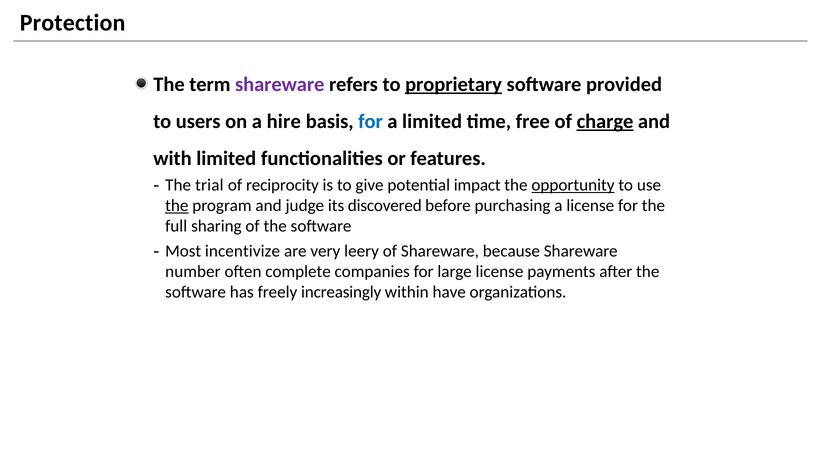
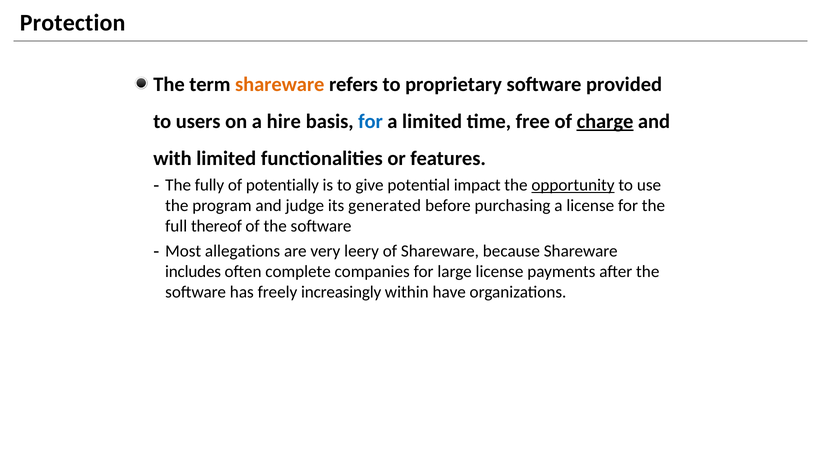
shareware at (280, 84) colour: purple -> orange
proprietary underline: present -> none
trial: trial -> fully
reciprocity: reciprocity -> potentially
the at (177, 205) underline: present -> none
discovered: discovered -> generated
sharing: sharing -> thereof
incentivize: incentivize -> allegations
number: number -> includes
